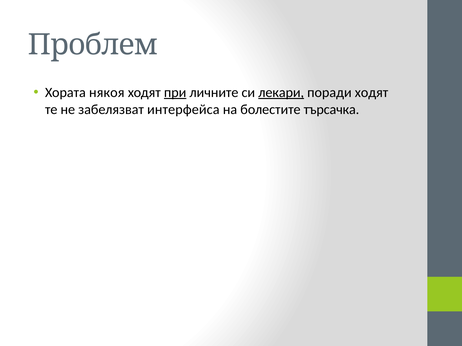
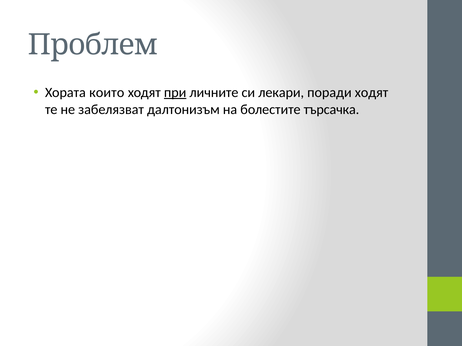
някоя: някоя -> които
лекари underline: present -> none
интерфейса: интерфейса -> далтонизъм
